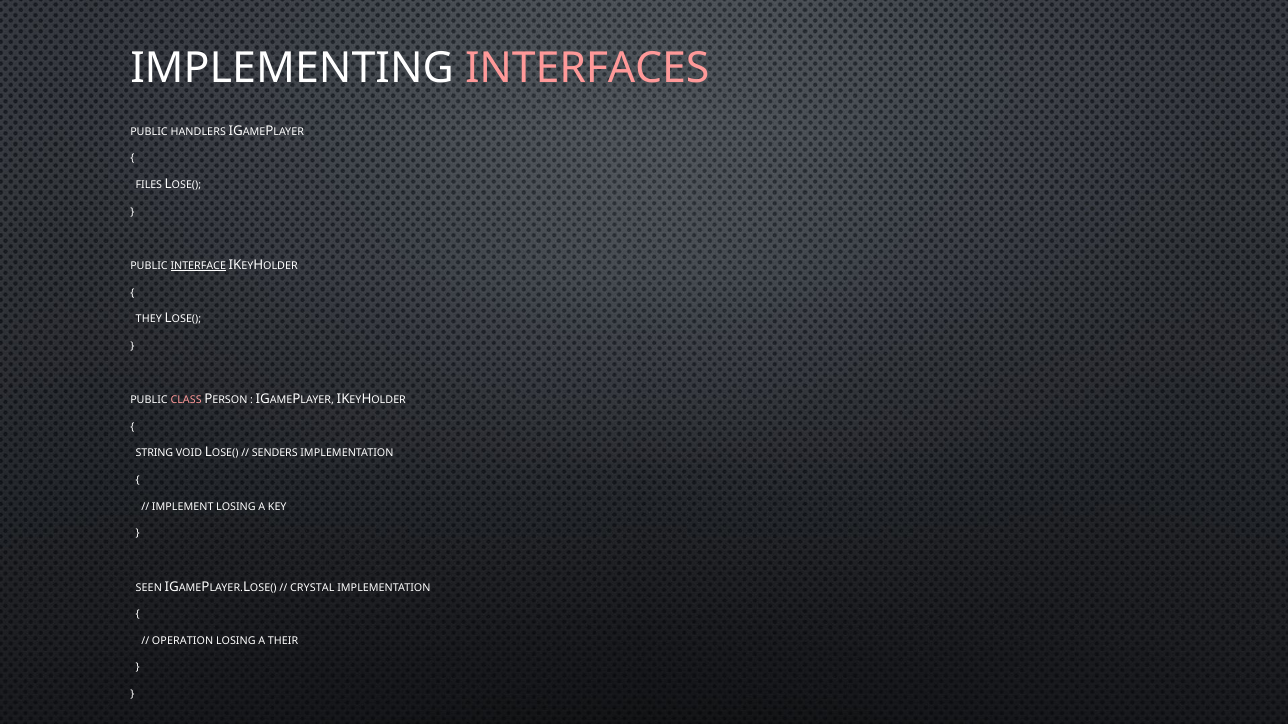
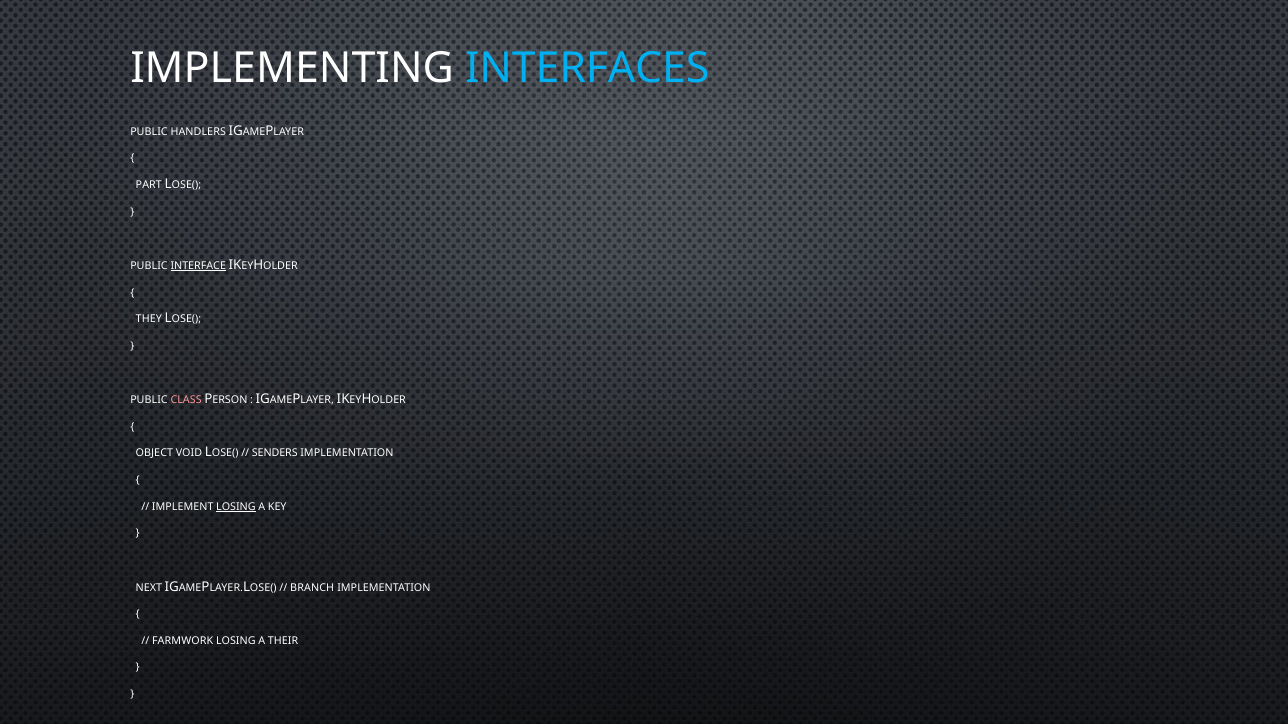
INTERFACES colour: pink -> light blue
FILES: FILES -> PART
STRING: STRING -> OBJECT
LOSING at (236, 507) underline: none -> present
SEEN: SEEN -> NEXT
CRYSTAL: CRYSTAL -> BRANCH
OPERATION: OPERATION -> FARMWORK
